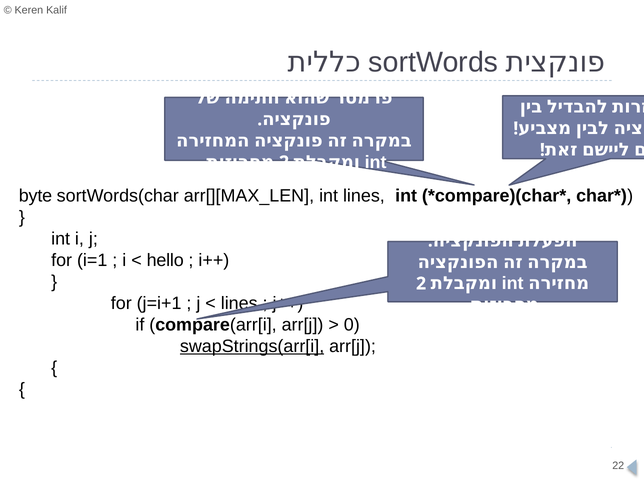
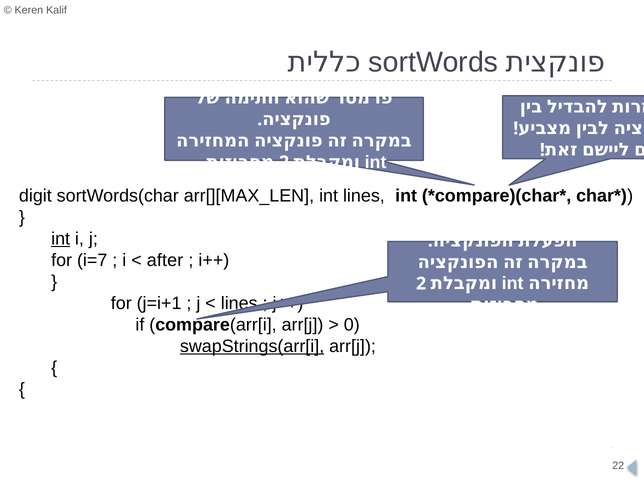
byte: byte -> digit
int at (61, 239) underline: none -> present
i=1: i=1 -> i=7
hello: hello -> after
